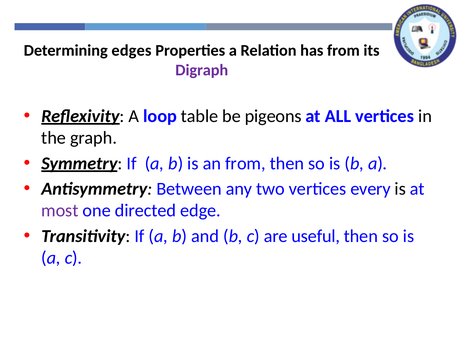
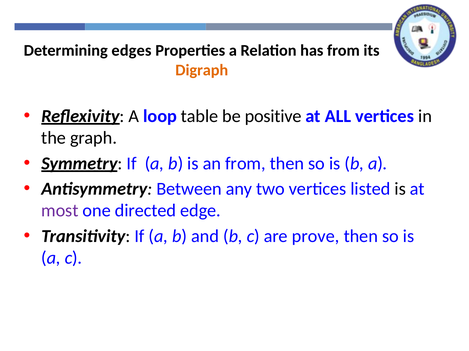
Digraph colour: purple -> orange
pigeons: pigeons -> positive
every: every -> listed
useful: useful -> prove
